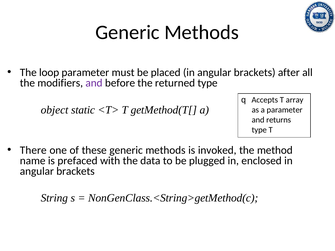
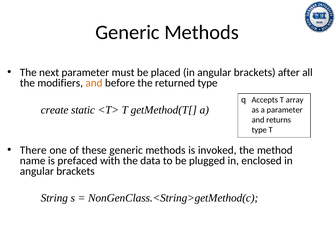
loop: loop -> next
and at (94, 83) colour: purple -> orange
object: object -> create
